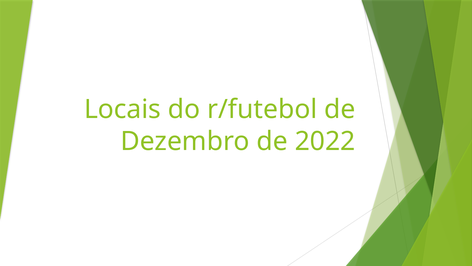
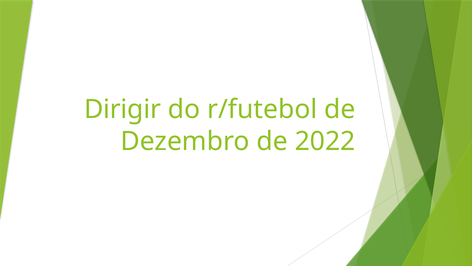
Locais: Locais -> Dirigir
